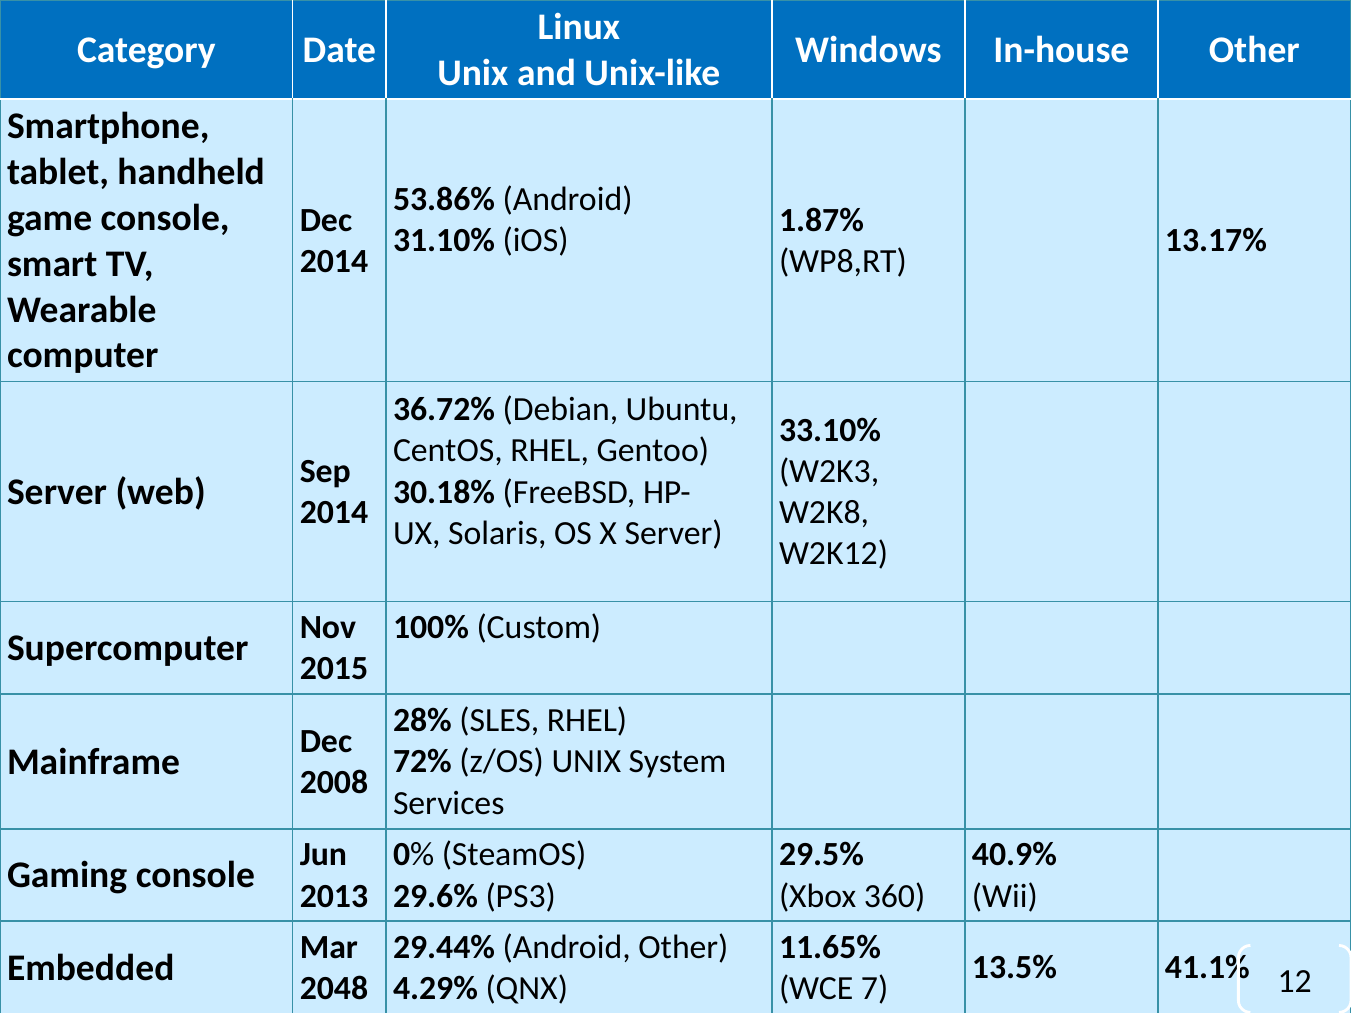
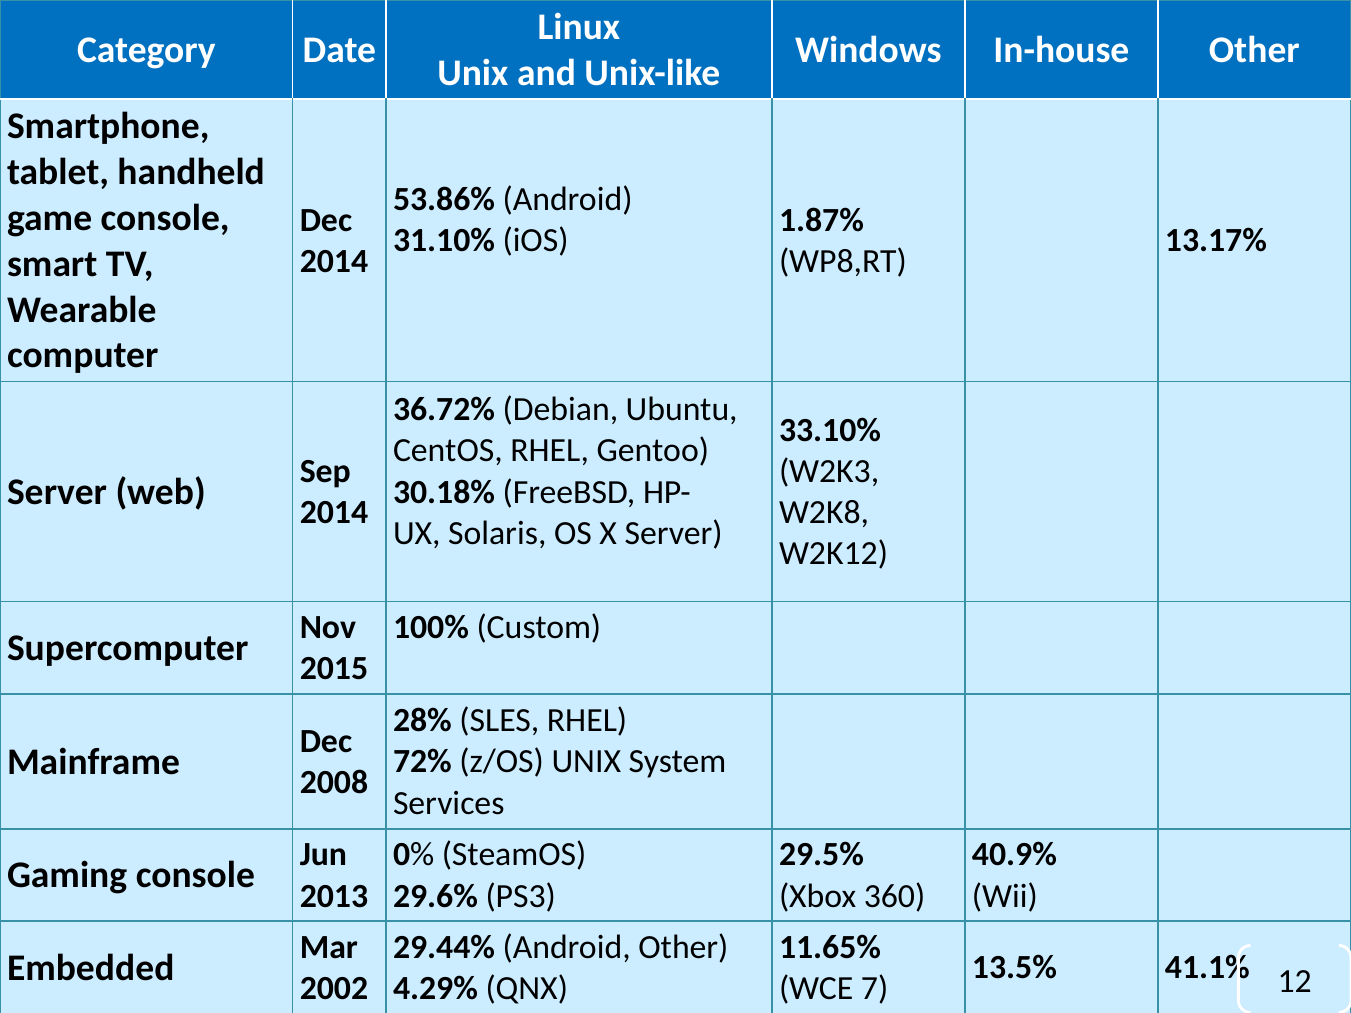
2048: 2048 -> 2002
